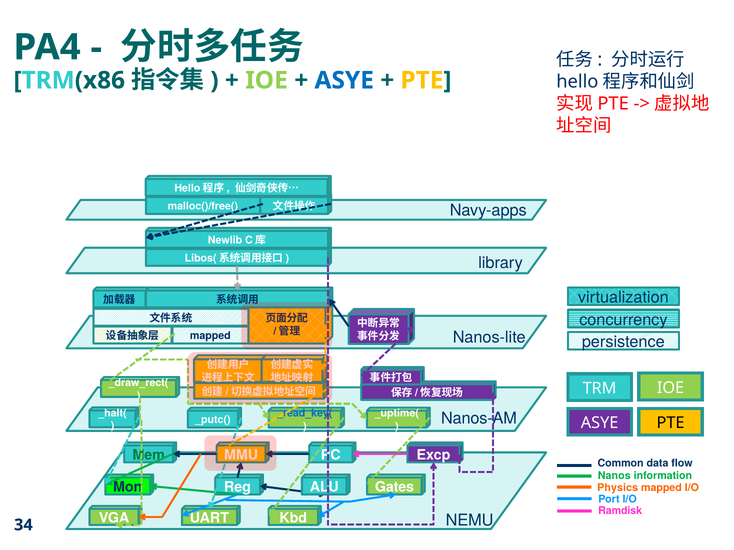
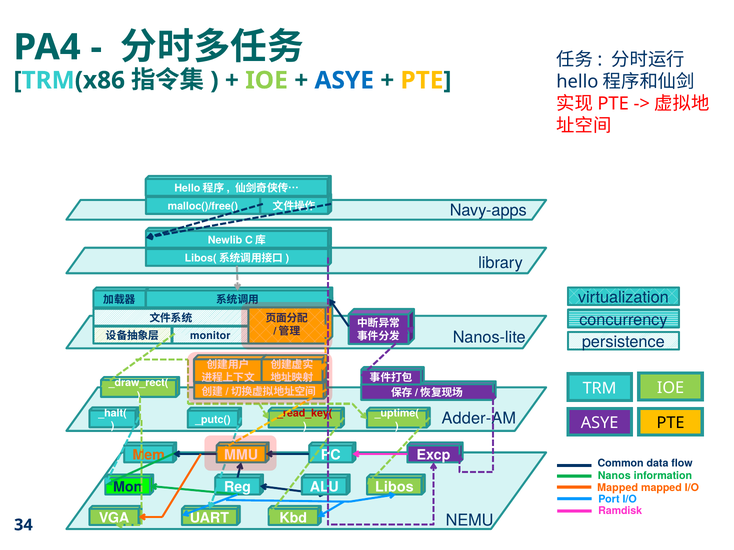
mapped at (210, 336): mapped -> monitor
_read_key( colour: blue -> red
Nanos-AM: Nanos-AM -> Adder-AM
Mem colour: green -> orange
Gates: Gates -> Libos
Physics at (618, 488): Physics -> Mapped
